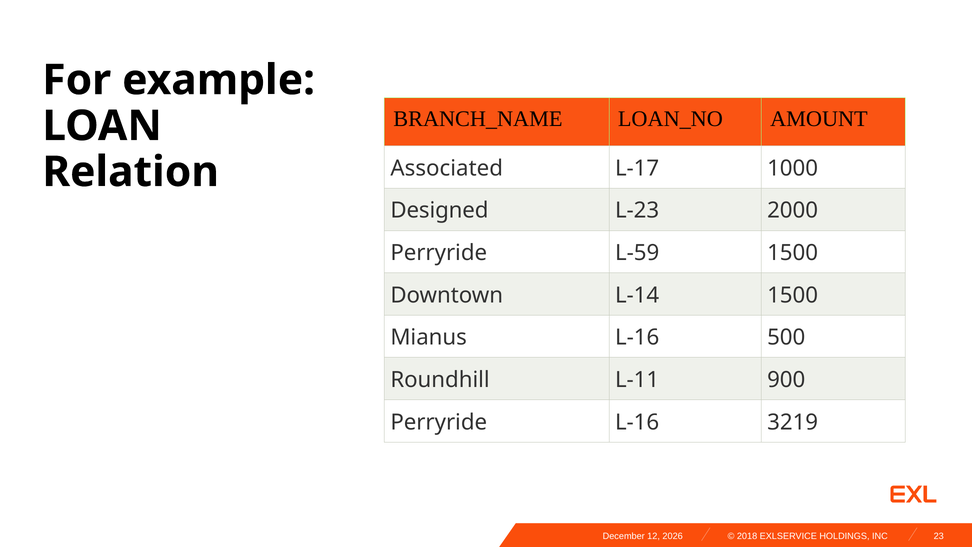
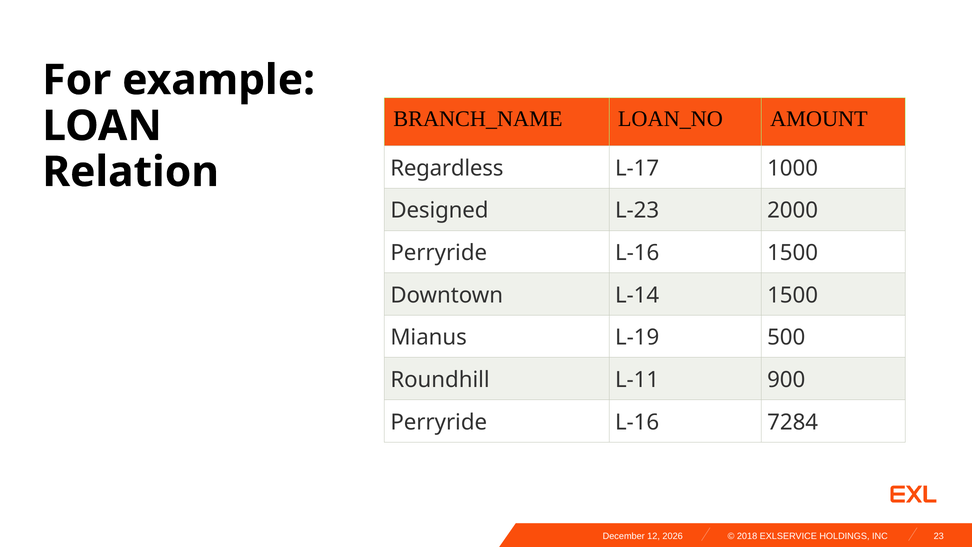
Associated: Associated -> Regardless
L-59 at (637, 253): L-59 -> L-16
Mianus L-16: L-16 -> L-19
3219: 3219 -> 7284
